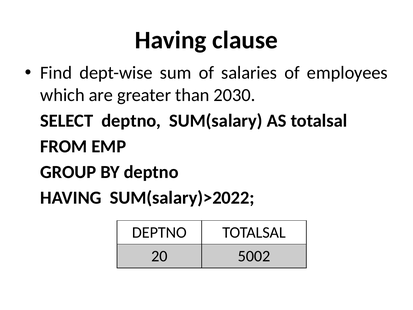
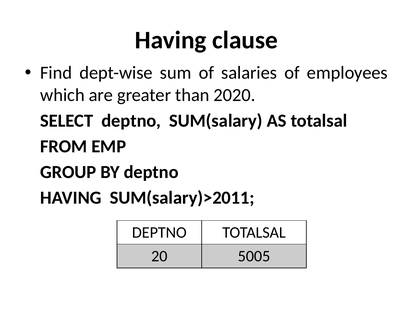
2030: 2030 -> 2020
SUM(salary)>2022: SUM(salary)>2022 -> SUM(salary)>2011
5002: 5002 -> 5005
